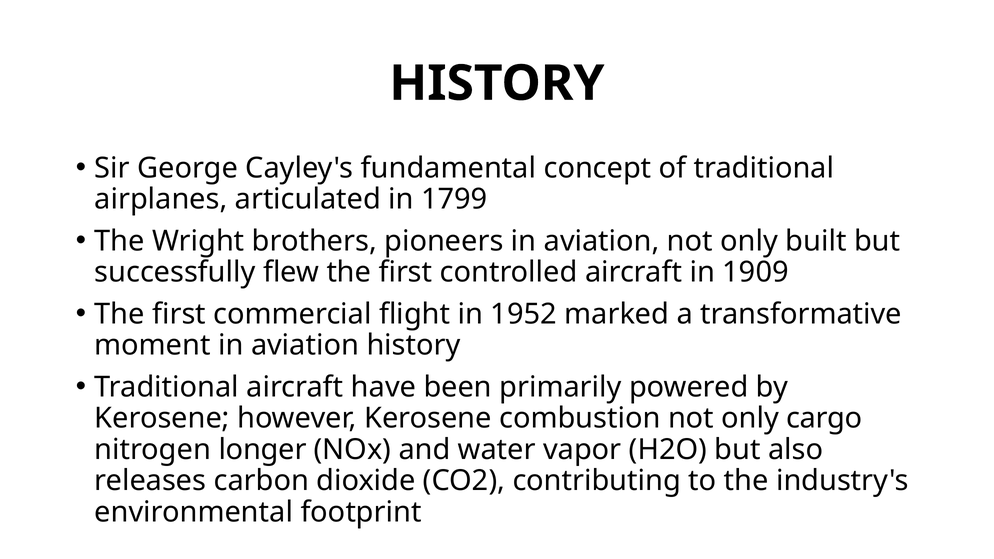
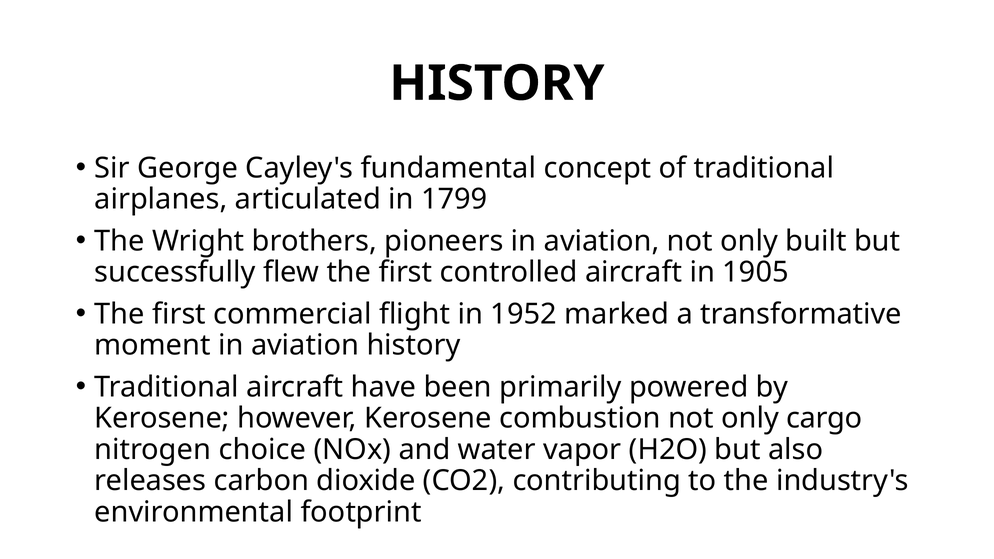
1909: 1909 -> 1905
longer: longer -> choice
